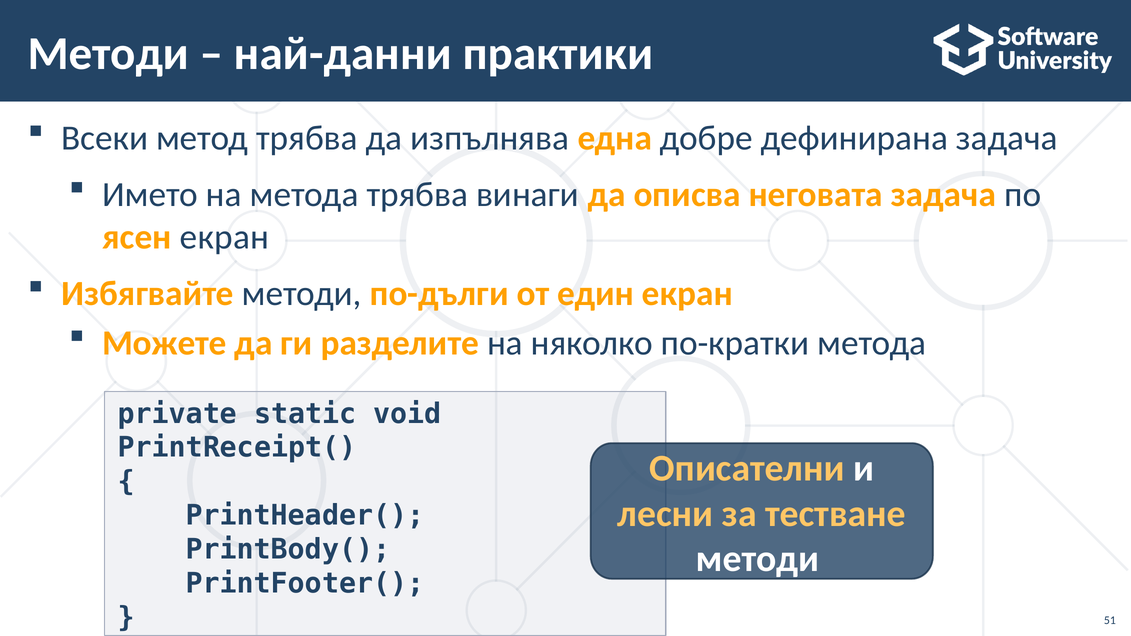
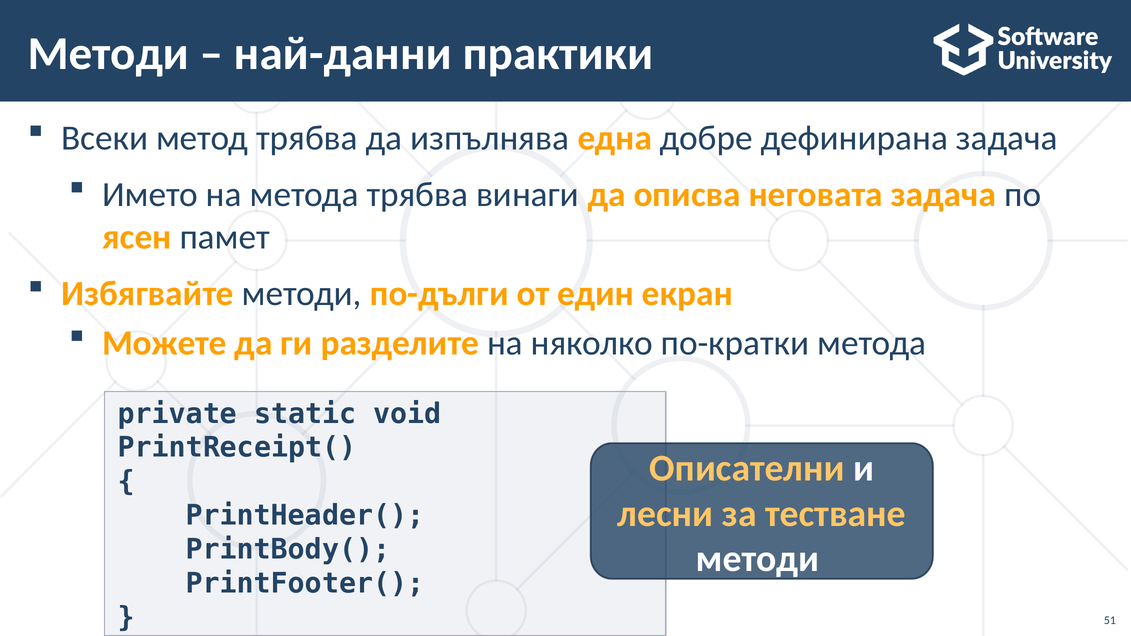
ясен екран: екран -> памет
